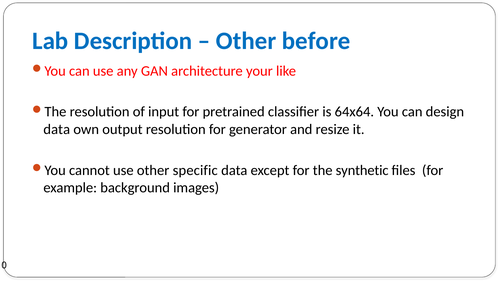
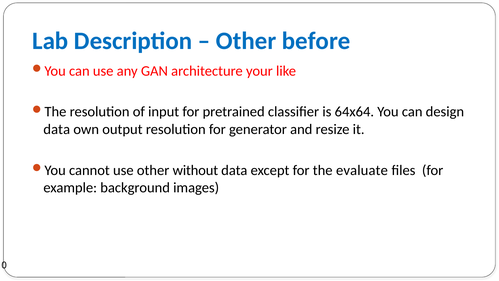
specific: specific -> without
synthetic: synthetic -> evaluate
